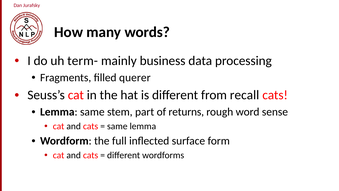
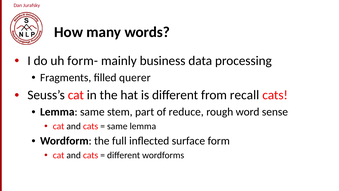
term-: term- -> form-
returns: returns -> reduce
